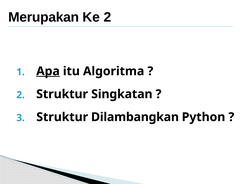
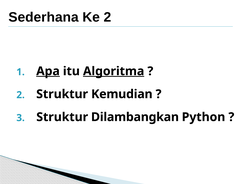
Merupakan: Merupakan -> Sederhana
Algoritma underline: none -> present
Singkatan: Singkatan -> Kemudian
